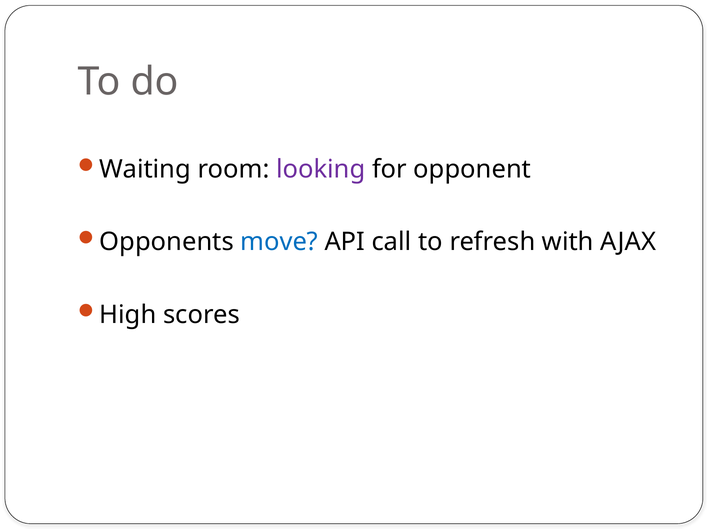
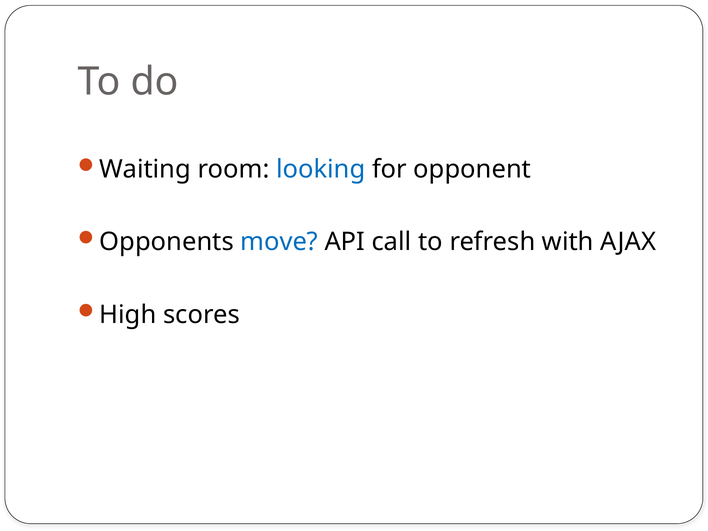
looking colour: purple -> blue
